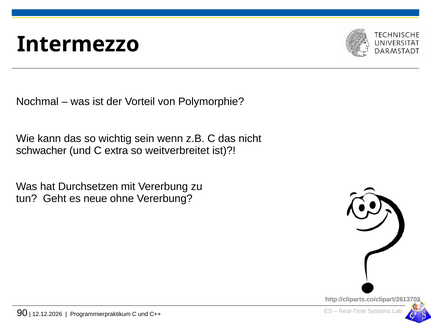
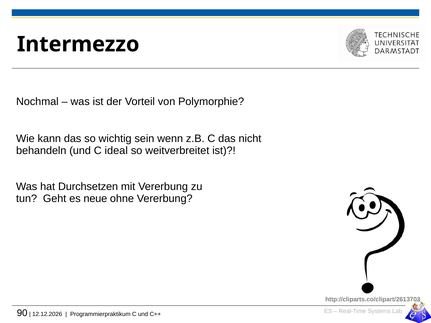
schwacher: schwacher -> behandeln
extra: extra -> ideal
